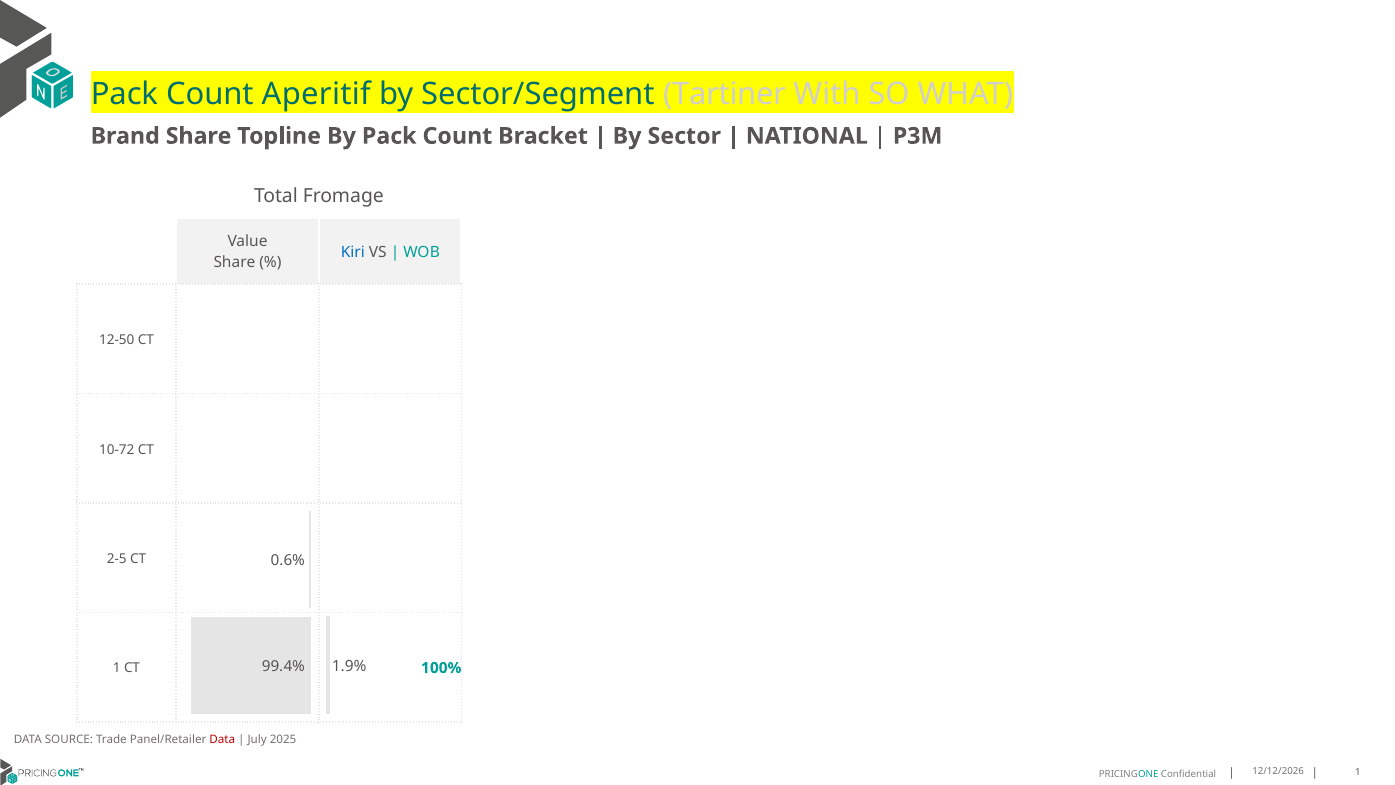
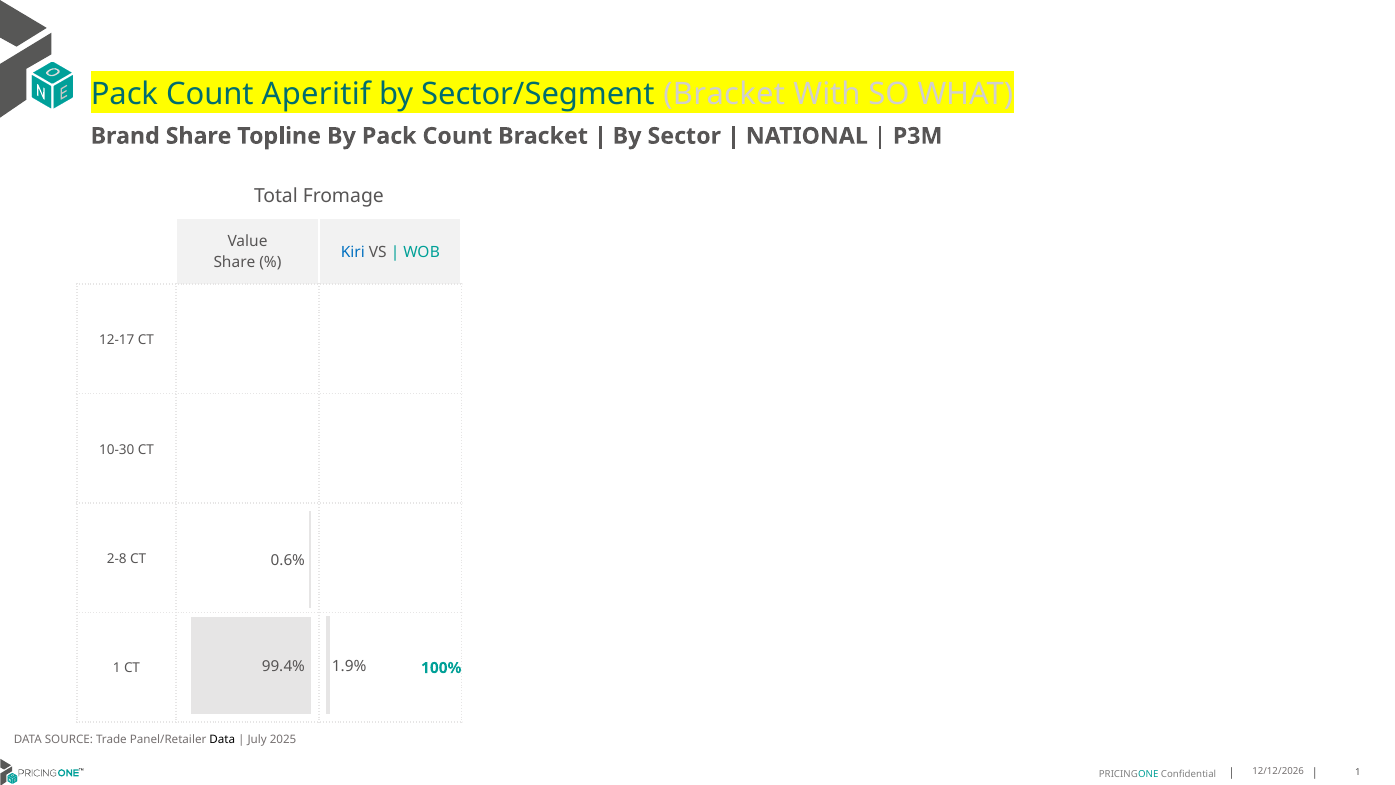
Sector/Segment Tartiner: Tartiner -> Bracket
12-50: 12-50 -> 12-17
10-72: 10-72 -> 10-30
2-5: 2-5 -> 2-8
Data at (222, 739) colour: red -> black
